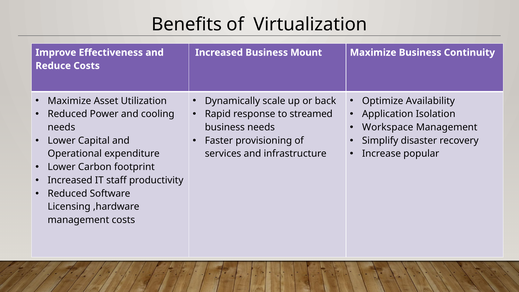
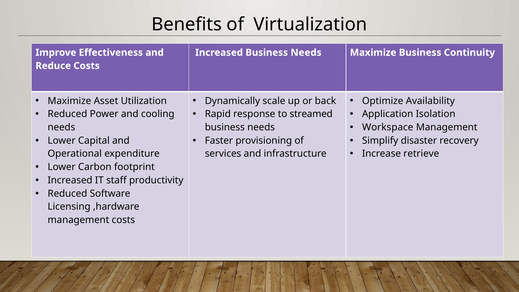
Increased Business Mount: Mount -> Needs
popular: popular -> retrieve
